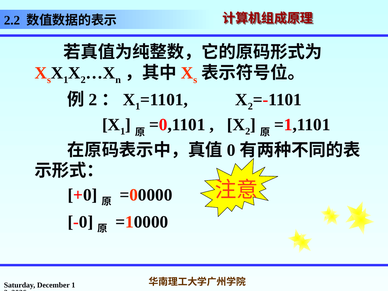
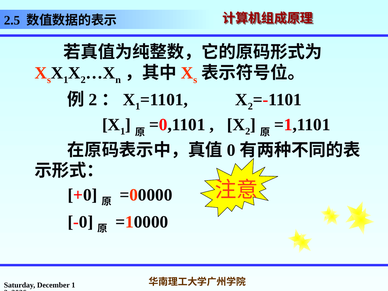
2.2: 2.2 -> 2.5
